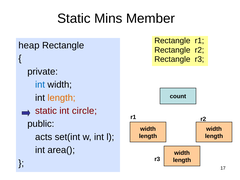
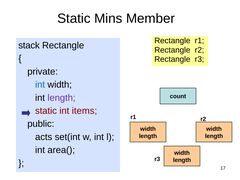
heap: heap -> stack
length at (61, 98) colour: orange -> purple
circle: circle -> items
